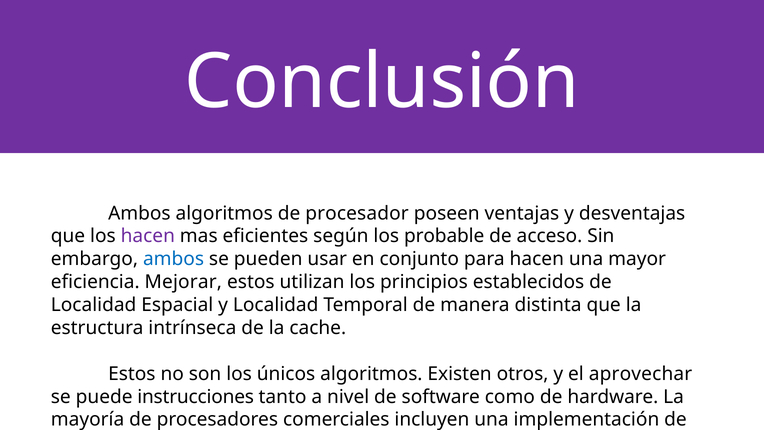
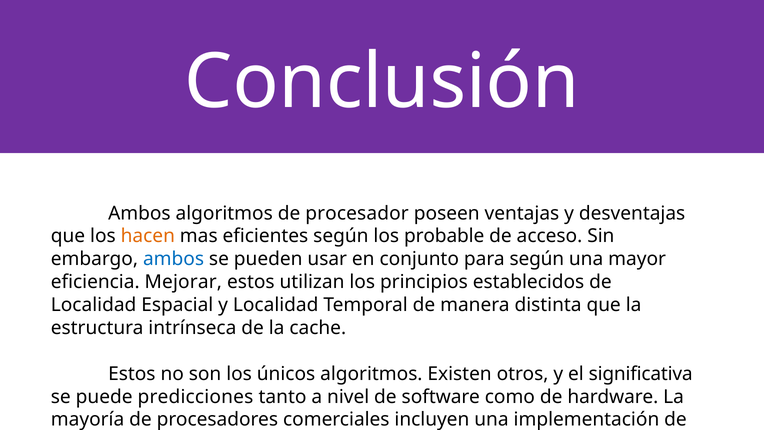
hacen at (148, 236) colour: purple -> orange
para hacen: hacen -> según
aprovechar: aprovechar -> significativa
instrucciones: instrucciones -> predicciones
